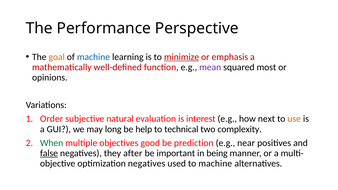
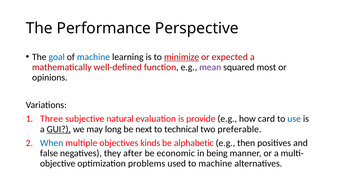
goal colour: orange -> blue
emphasis: emphasis -> expected
Order: Order -> Three
interest: interest -> provide
next: next -> card
use colour: orange -> blue
GUI underline: none -> present
help: help -> next
complexity: complexity -> preferable
When colour: green -> blue
good: good -> kinds
prediction: prediction -> alphabetic
near: near -> then
false underline: present -> none
important: important -> economic
optimization negatives: negatives -> problems
